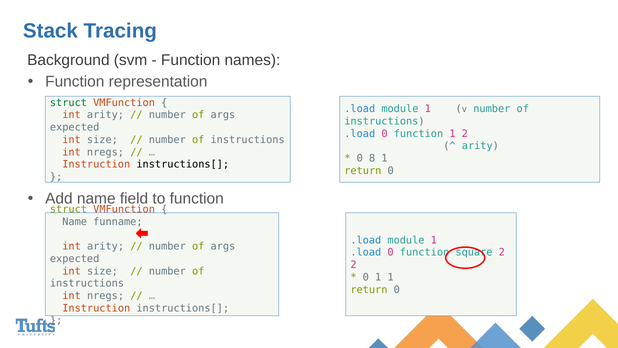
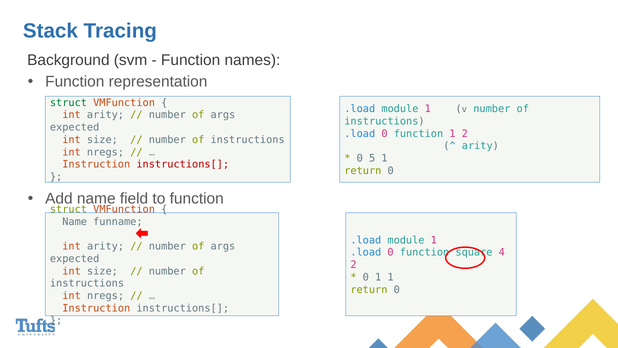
8: 8 -> 5
instructions[ at (183, 164) colour: black -> red
square 2: 2 -> 4
